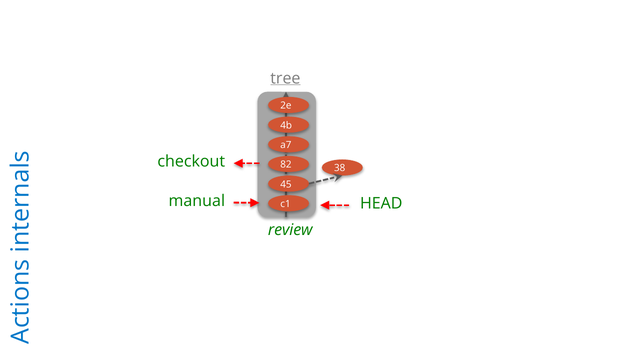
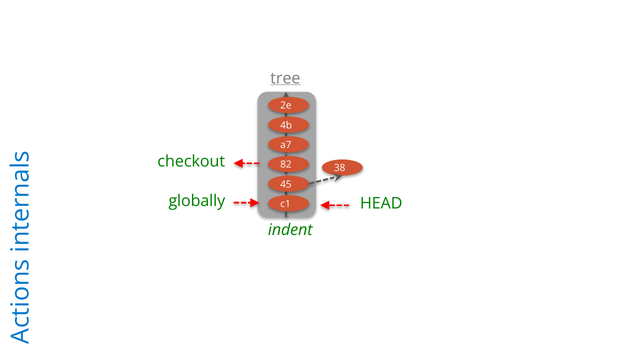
manual: manual -> globally
review: review -> indent
